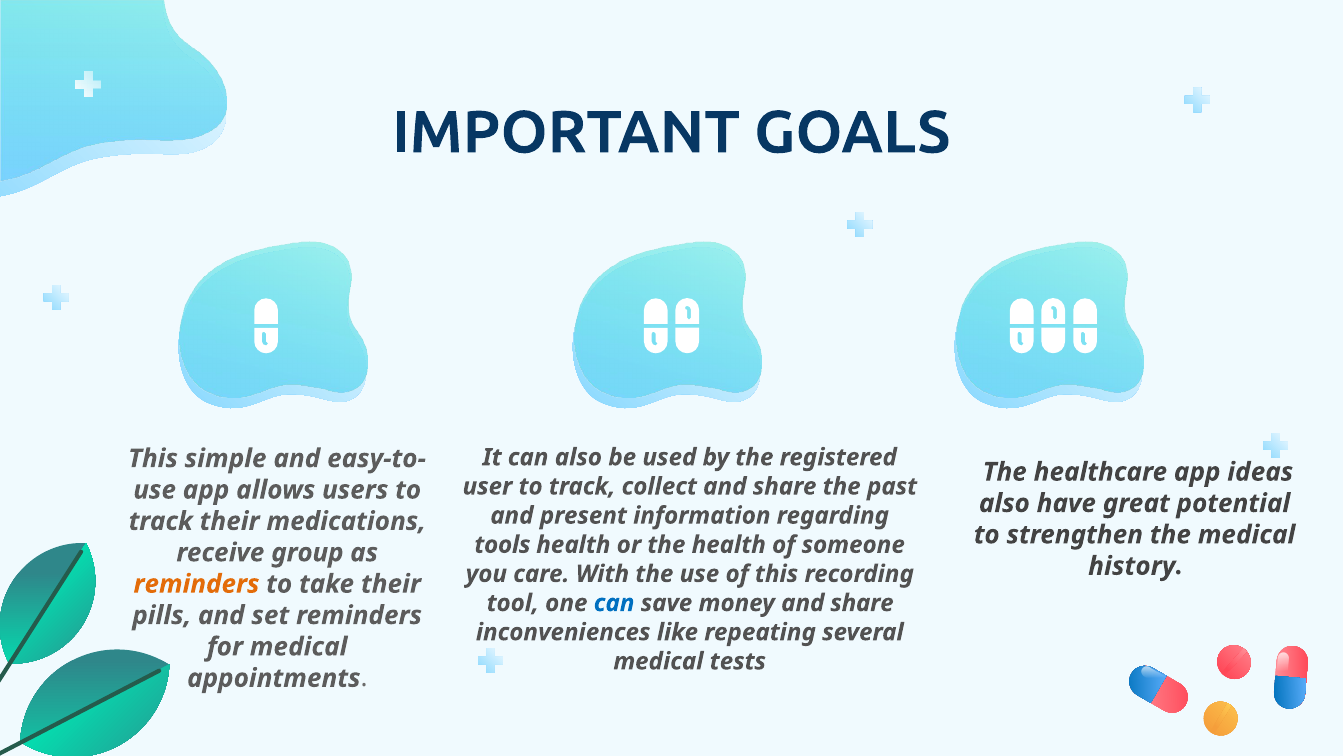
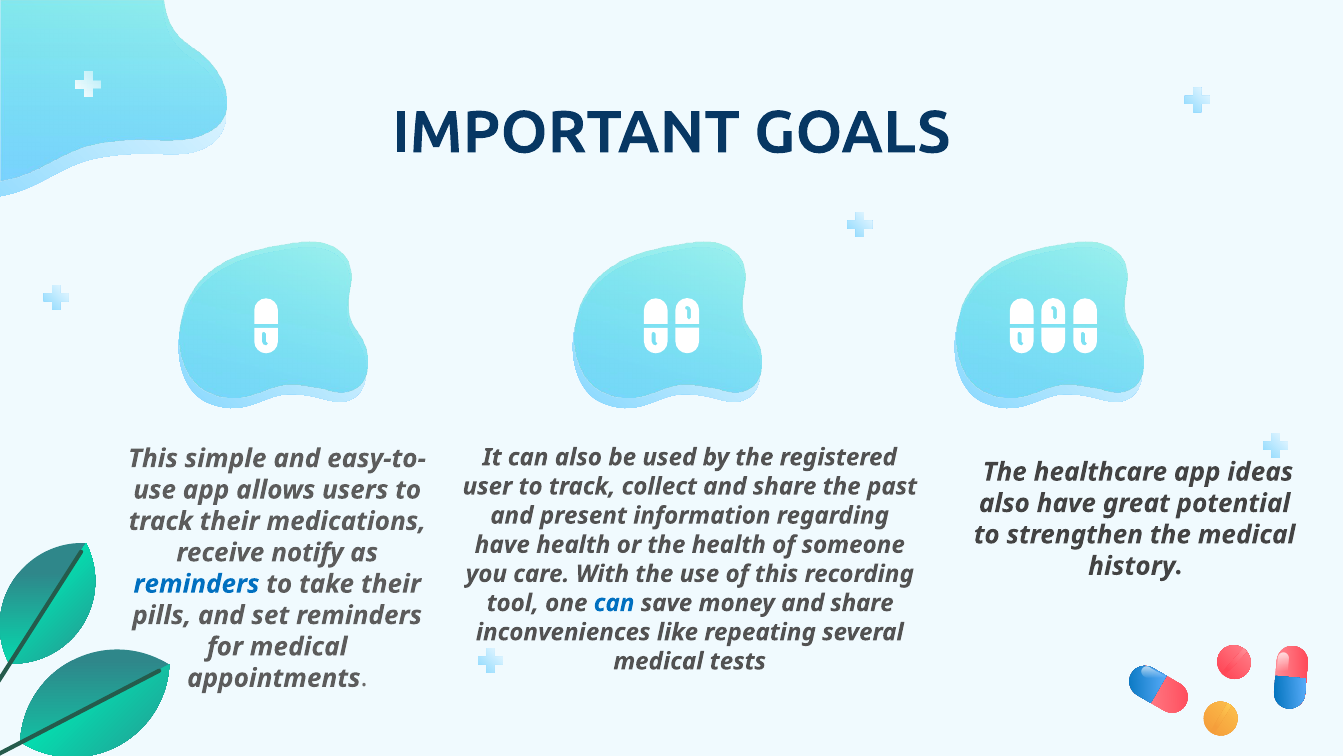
tools at (502, 544): tools -> have
group: group -> notify
reminders at (196, 584) colour: orange -> blue
